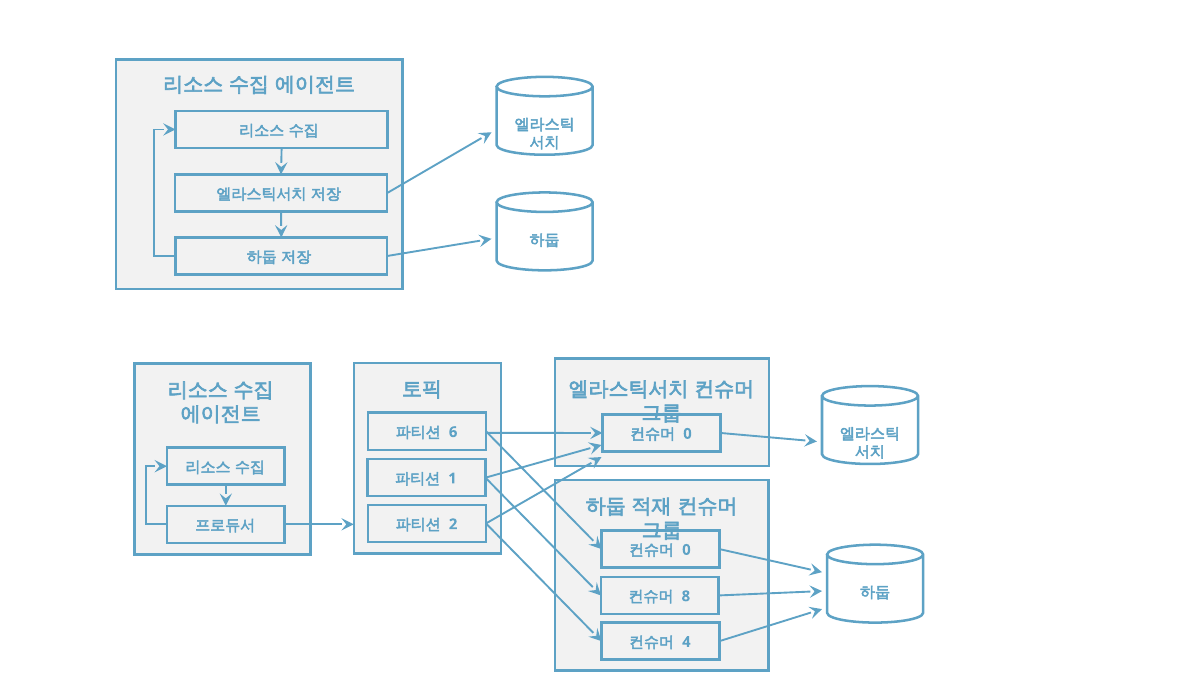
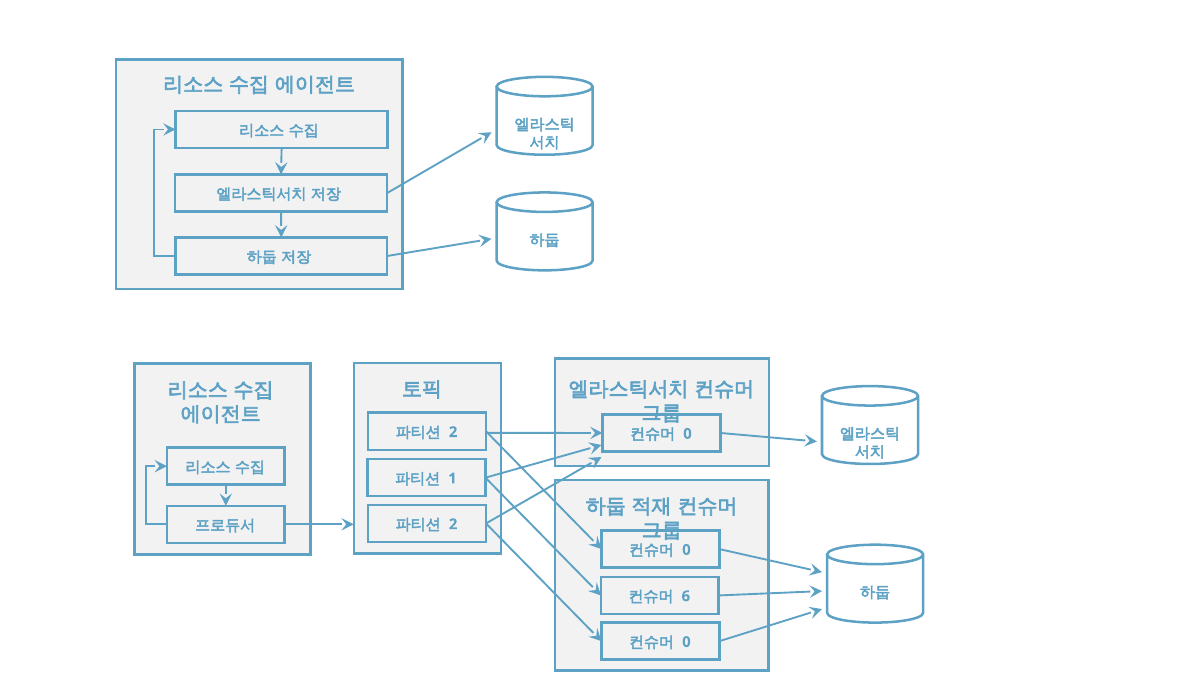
6 at (453, 432): 6 -> 2
8: 8 -> 6
4 at (686, 642): 4 -> 0
